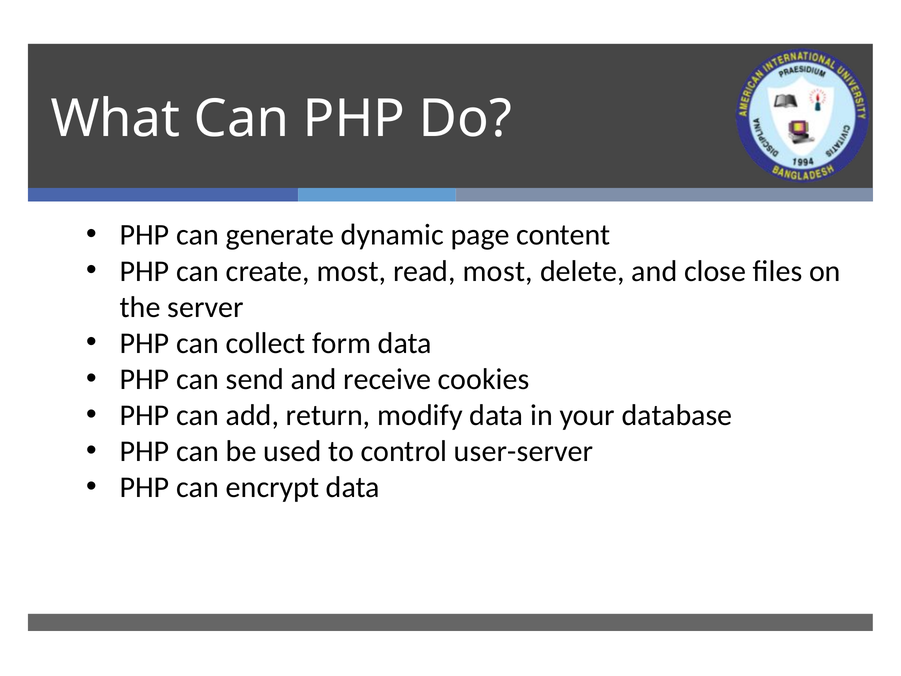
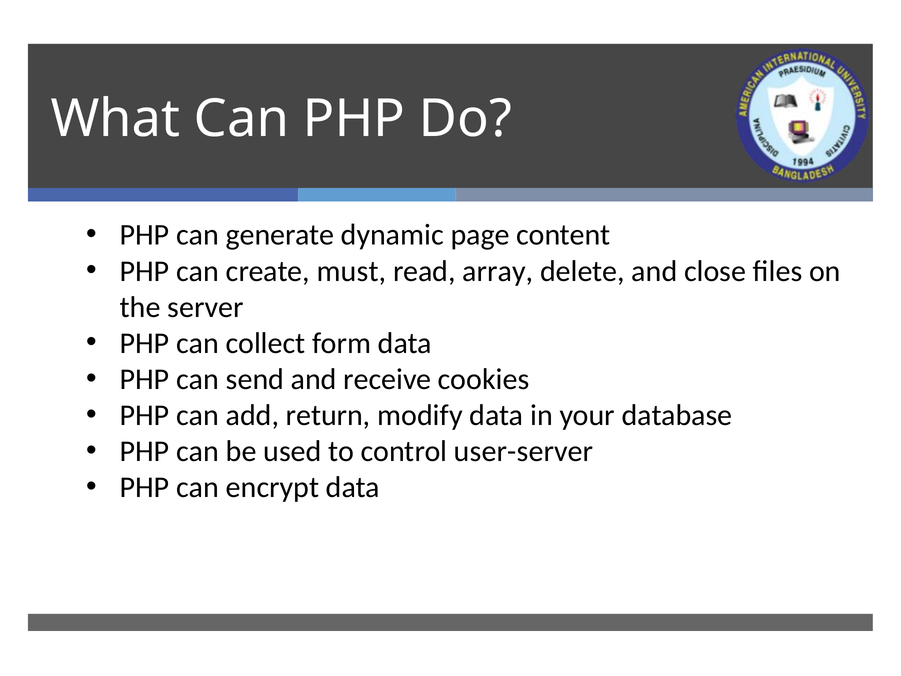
create most: most -> must
read most: most -> array
